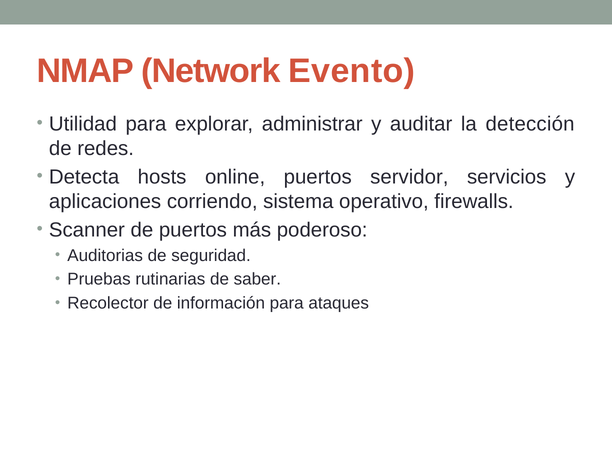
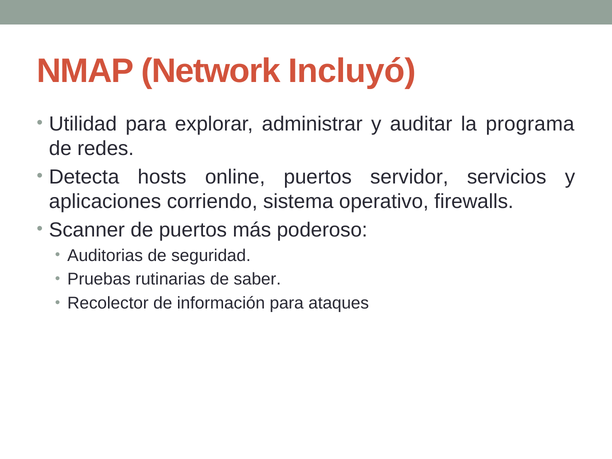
Evento: Evento -> Incluyó
detección: detección -> programa
